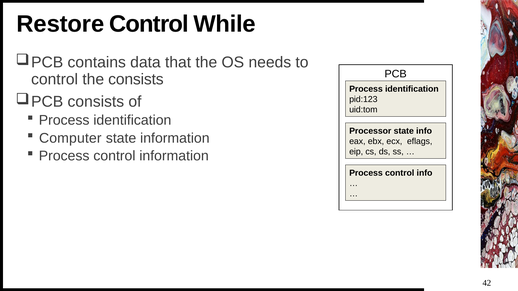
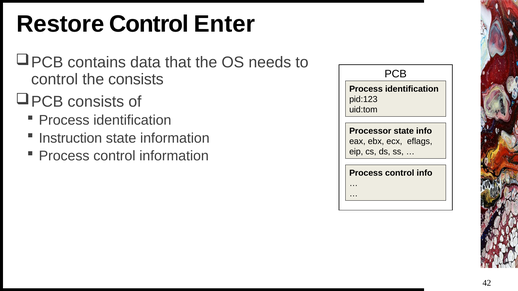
While: While -> Enter
Computer: Computer -> Instruction
